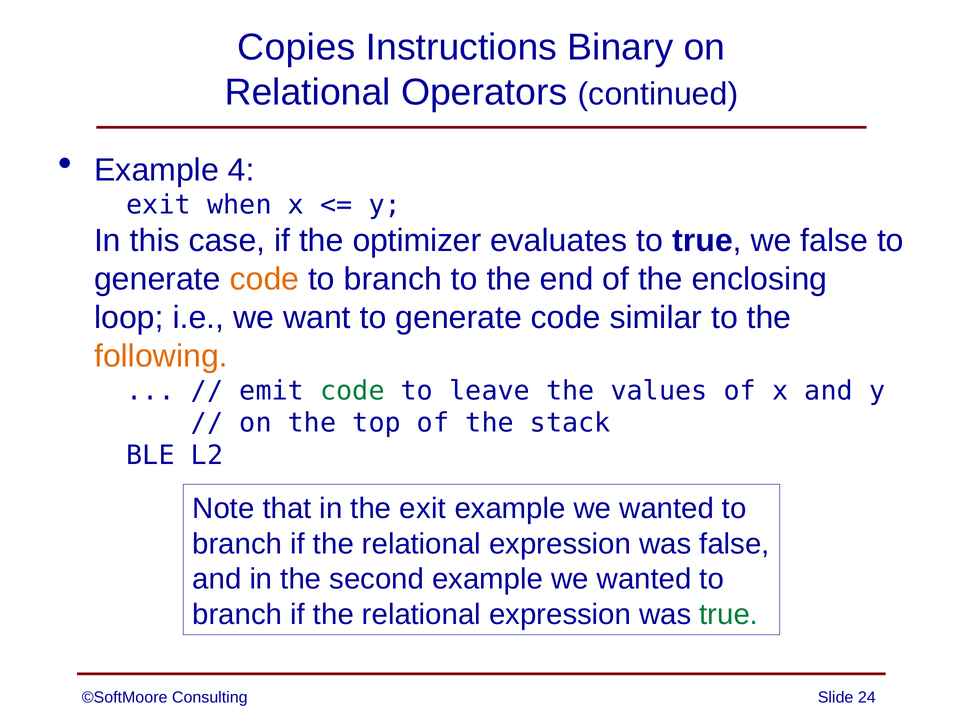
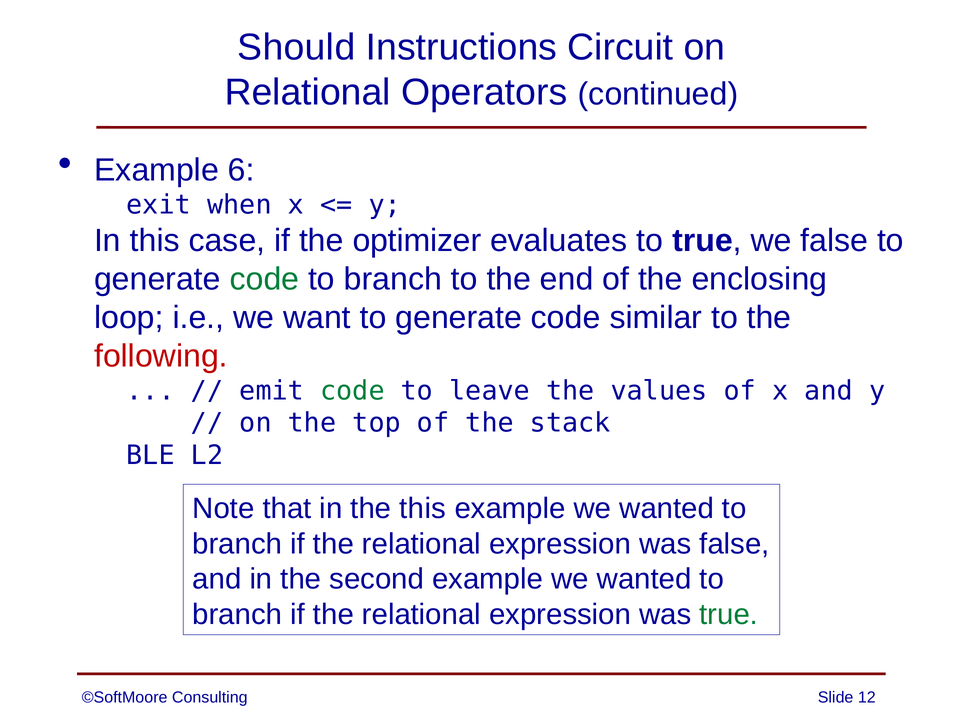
Copies: Copies -> Should
Binary: Binary -> Circuit
4: 4 -> 6
code at (264, 279) colour: orange -> green
following colour: orange -> red
the exit: exit -> this
24: 24 -> 12
